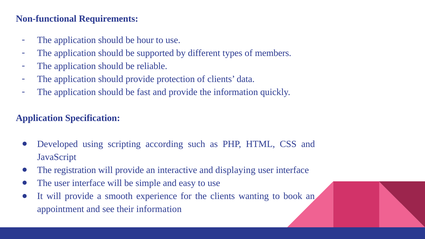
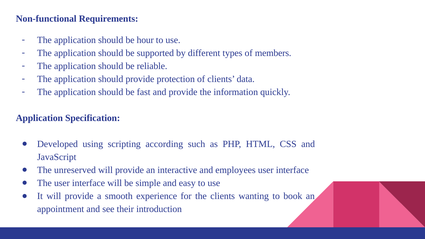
registration: registration -> unreserved
displaying: displaying -> employees
their information: information -> introduction
